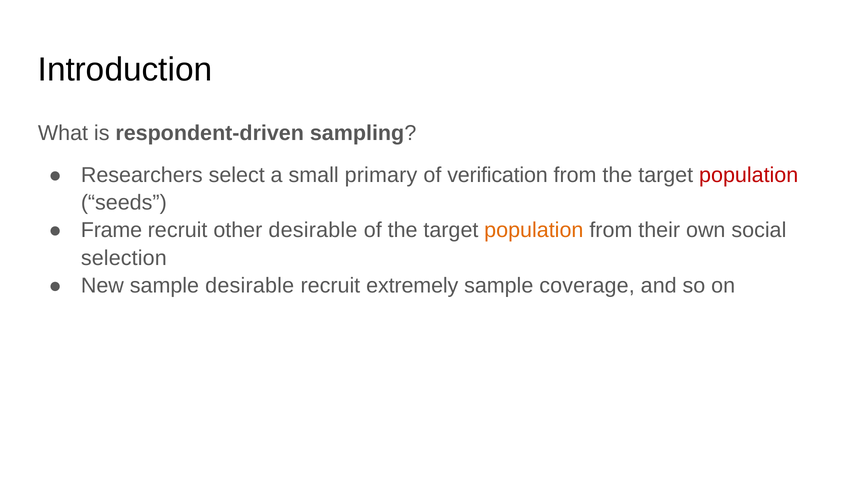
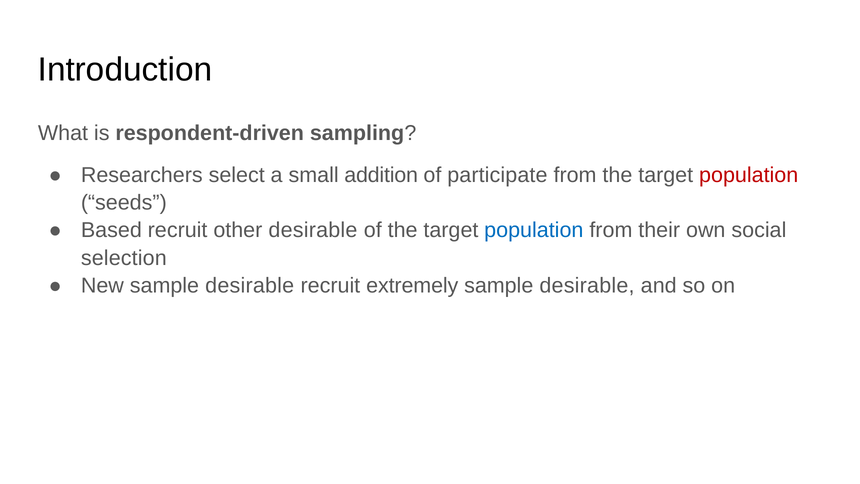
primary: primary -> addition
verification: verification -> participate
Frame: Frame -> Based
population at (534, 230) colour: orange -> blue
coverage at (587, 286): coverage -> desirable
